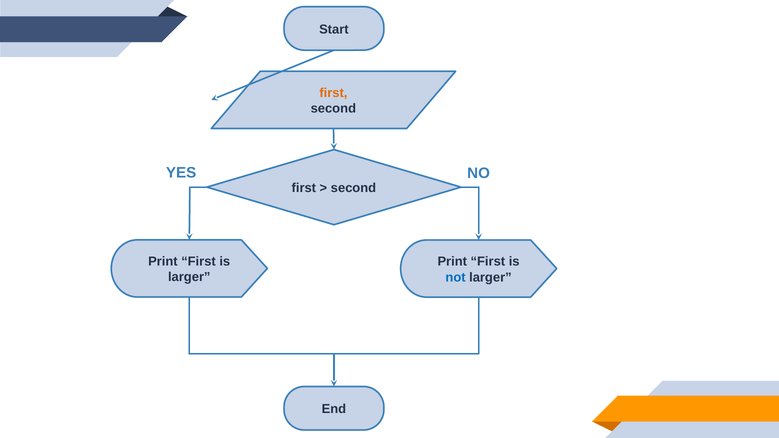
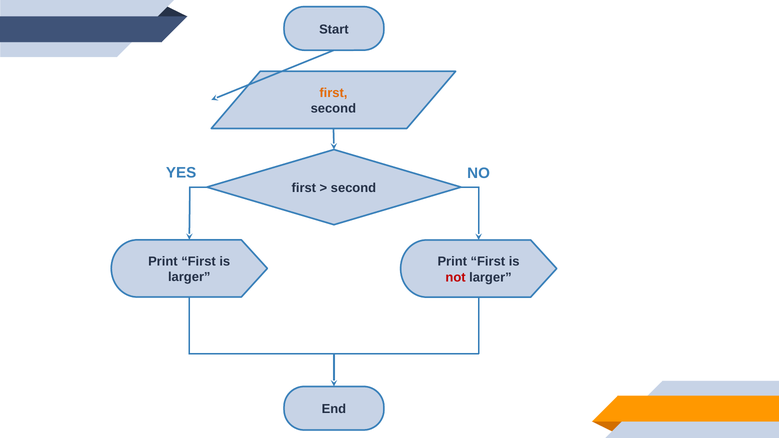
not colour: blue -> red
